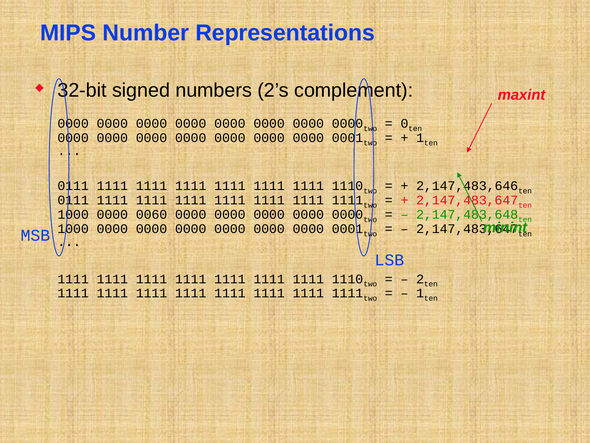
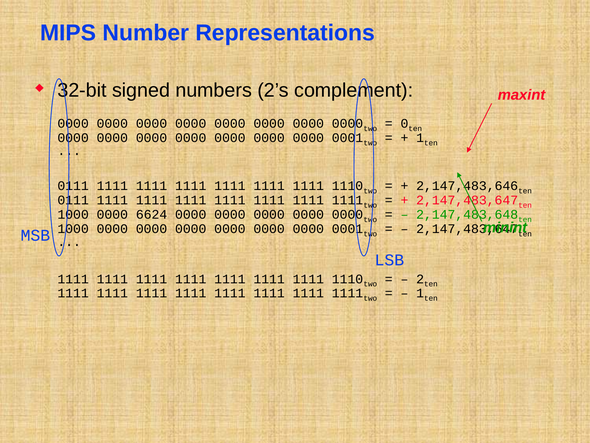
0060: 0060 -> 6624
